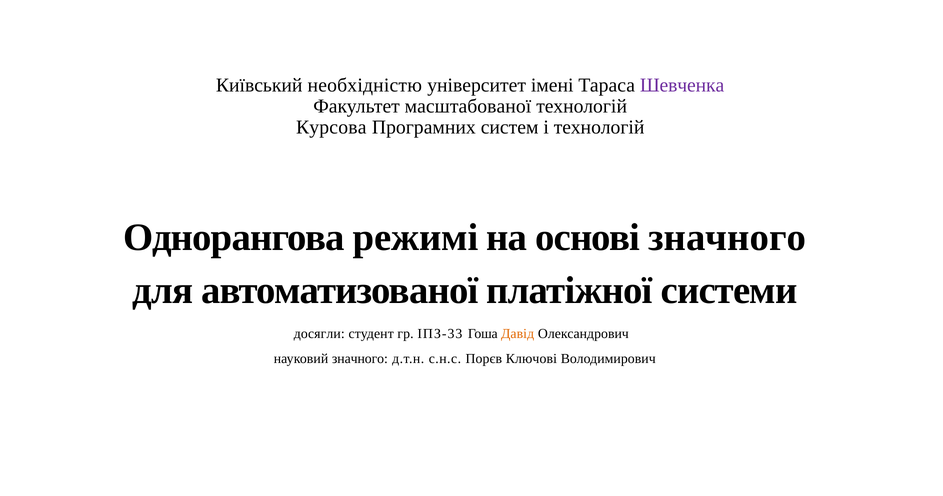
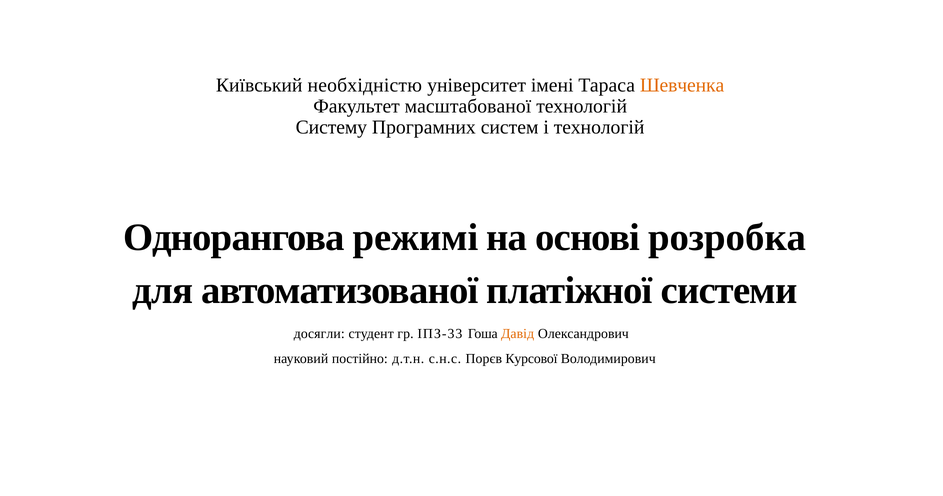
Шевченка colour: purple -> orange
Курсова: Курсова -> Систему
основі значного: значного -> розробка
науковий значного: значного -> постійно
Ключові: Ключові -> Курсової
